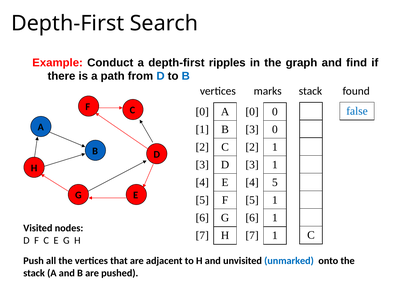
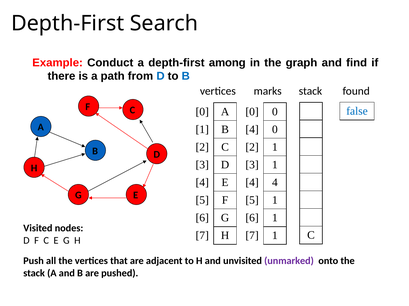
ripples: ripples -> among
3 at (252, 130): 3 -> 4
4 5: 5 -> 4
unmarked colour: blue -> purple
